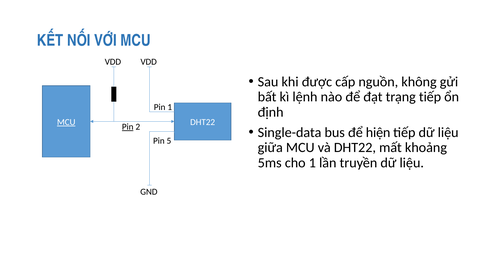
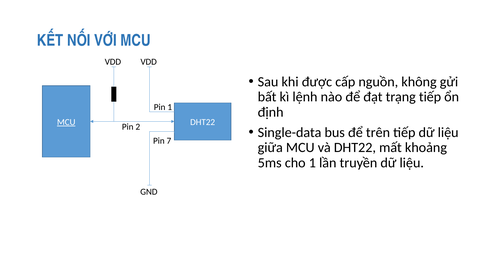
Pin at (128, 127) underline: present -> none
hiện: hiện -> trên
5: 5 -> 7
